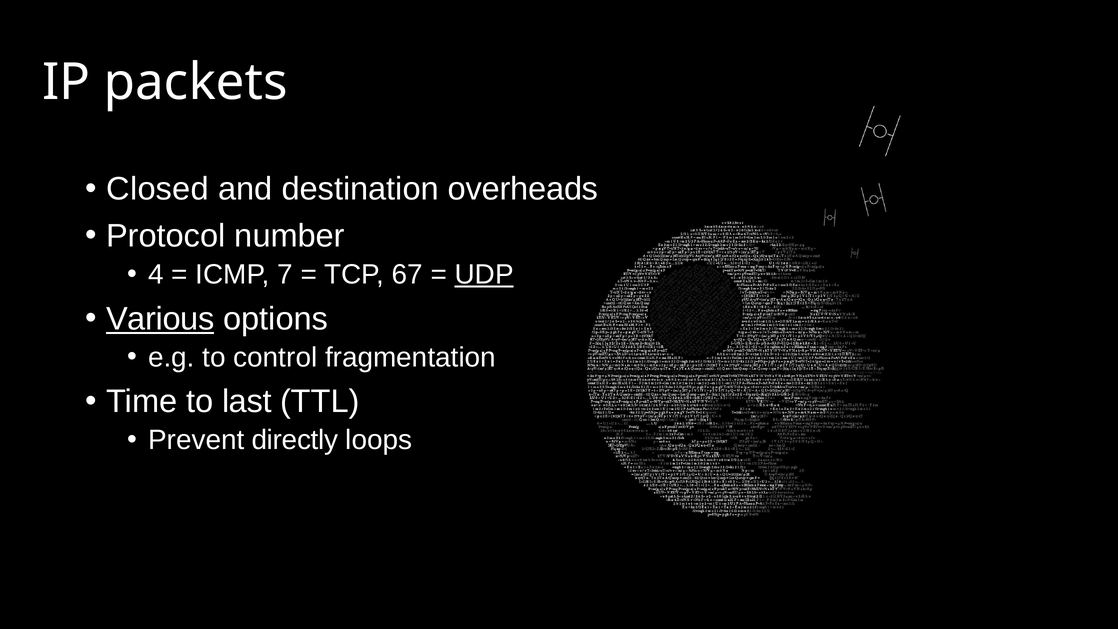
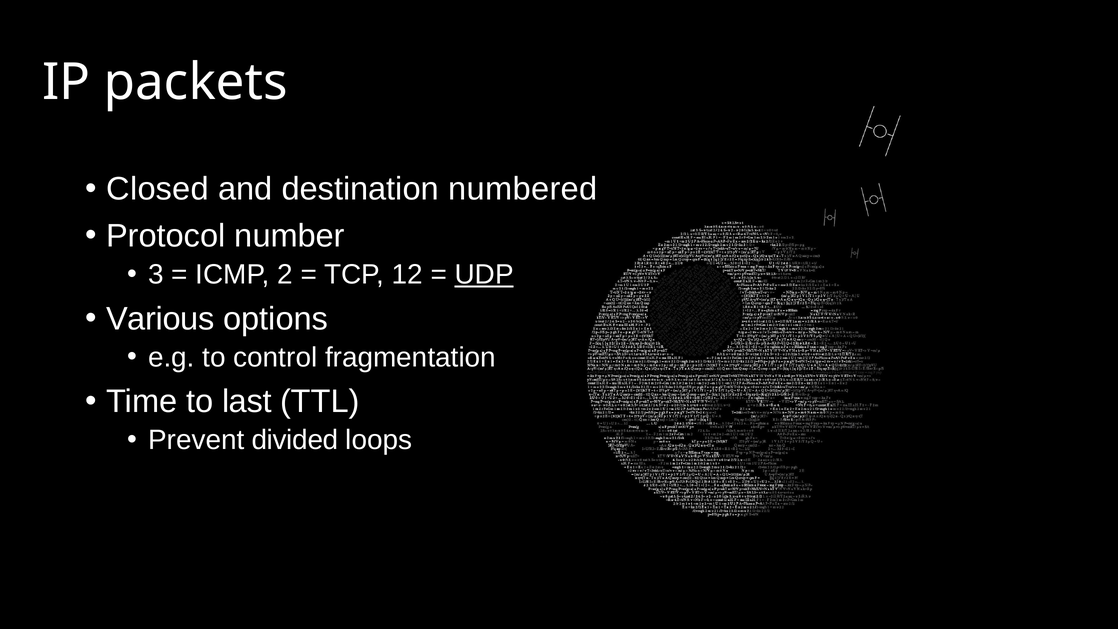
overheads: overheads -> numbered
4: 4 -> 3
7: 7 -> 2
67: 67 -> 12
Various underline: present -> none
directly: directly -> divided
